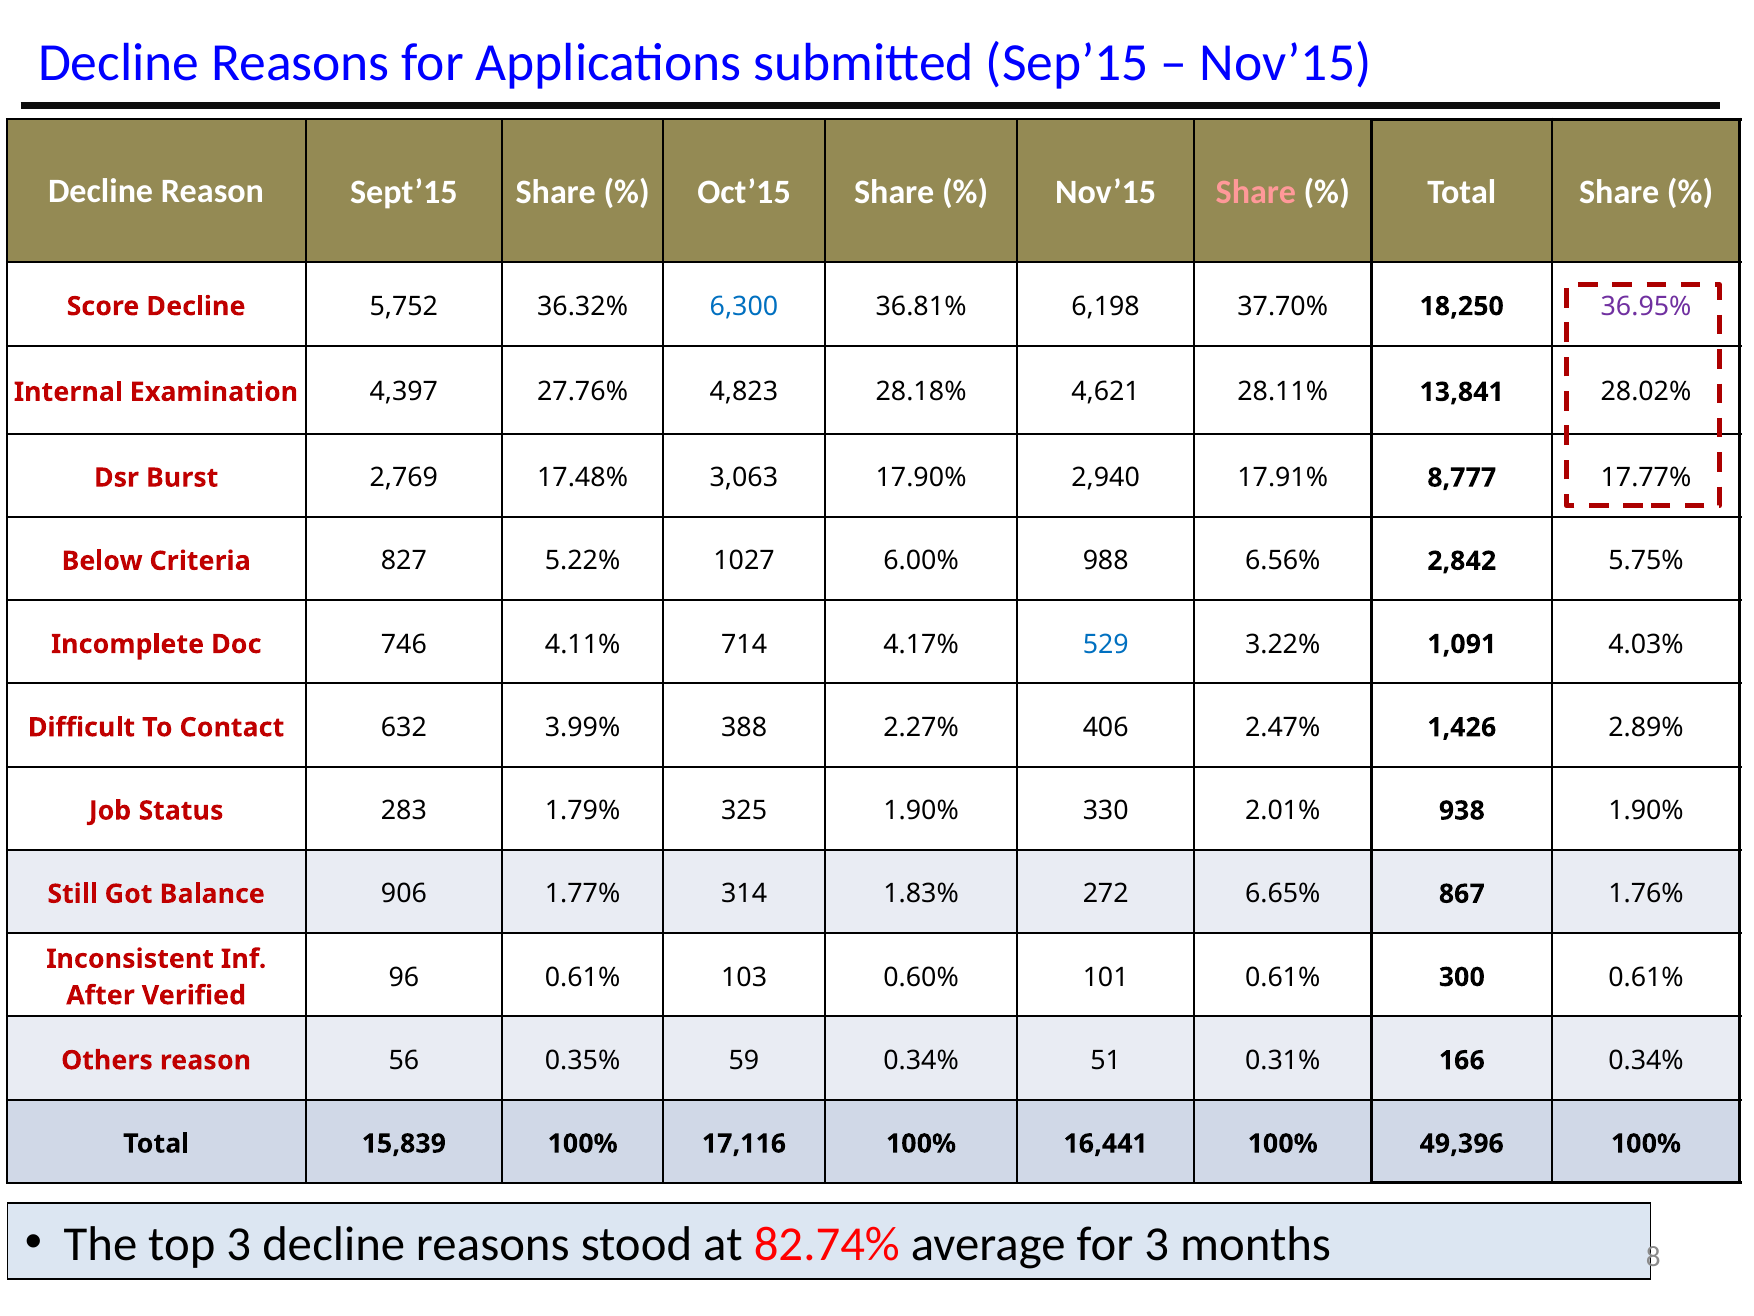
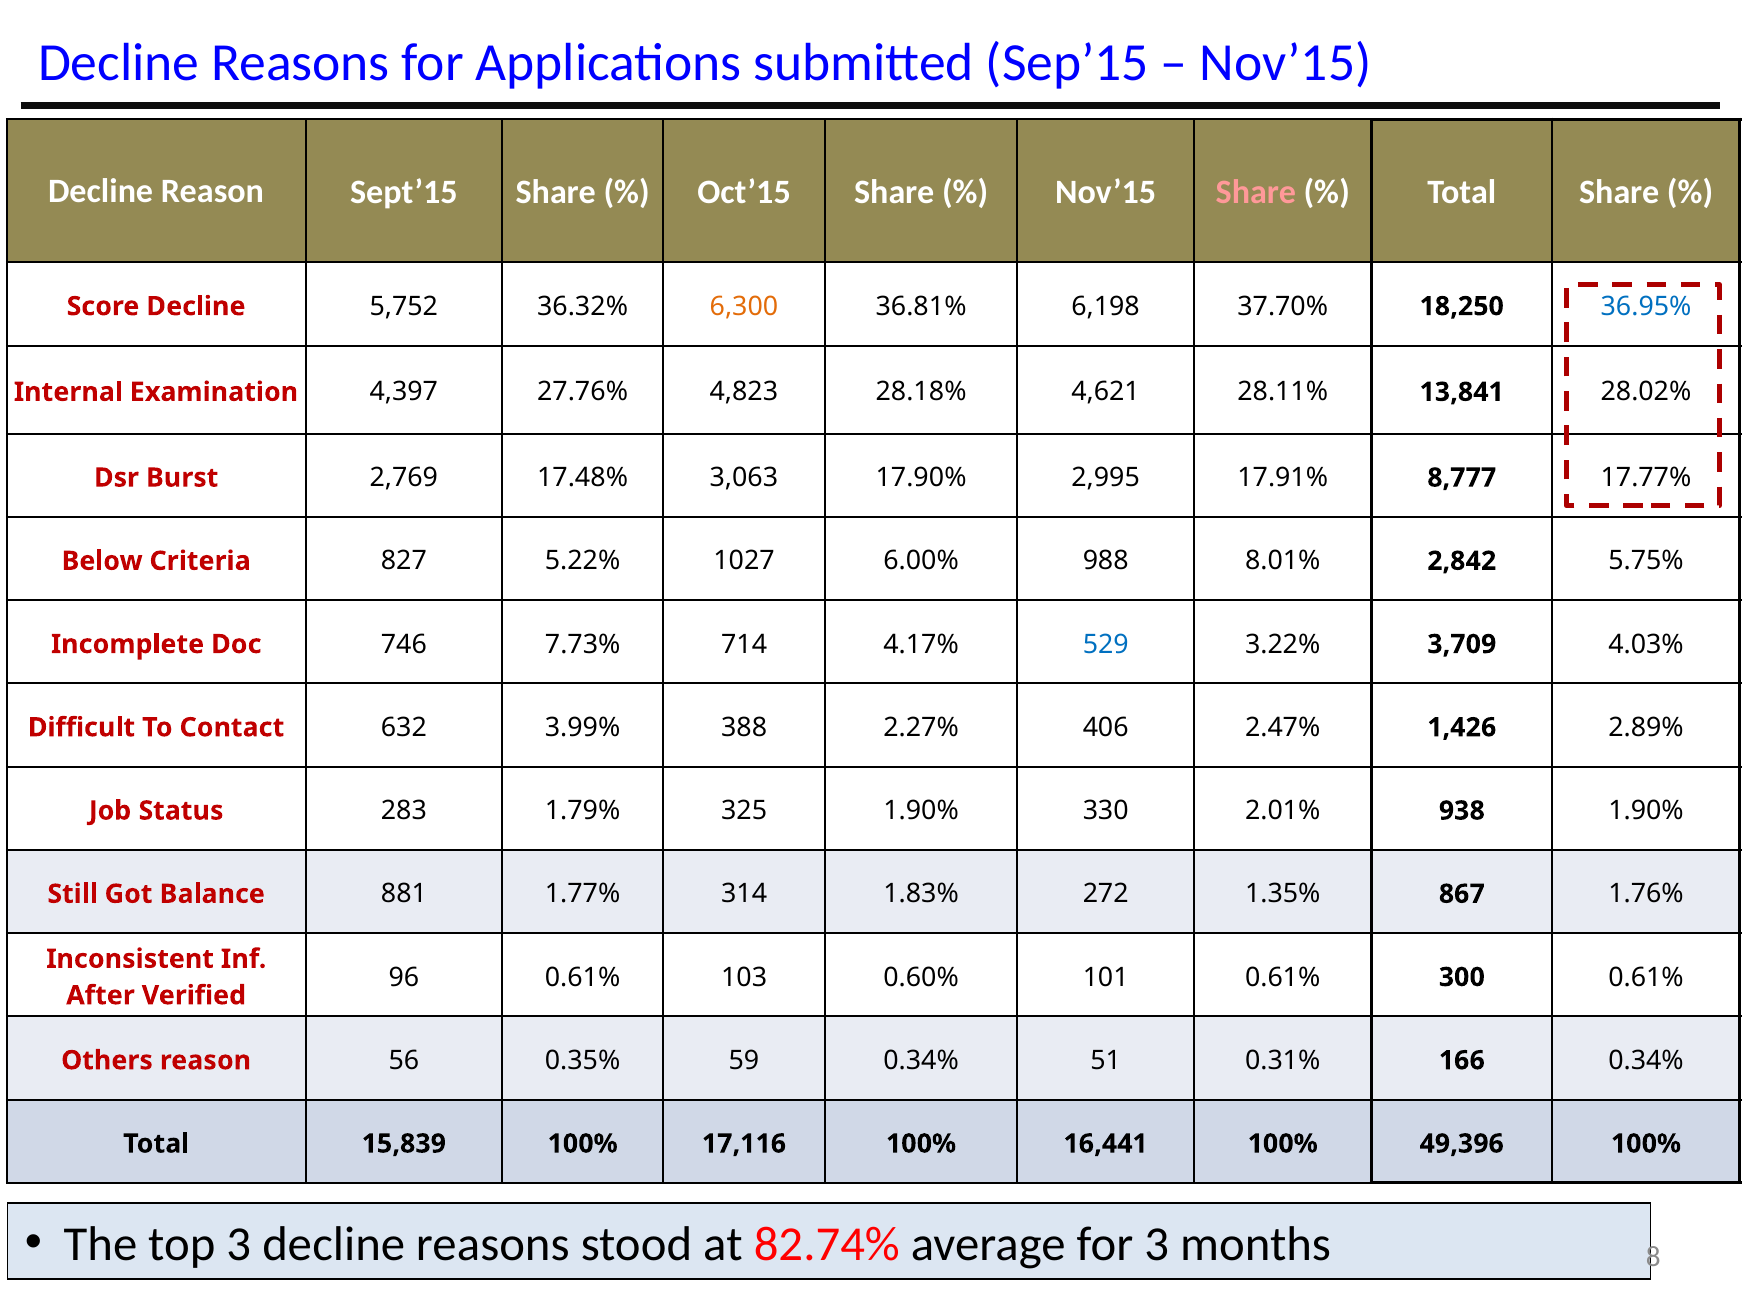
6,300 colour: blue -> orange
36.95% colour: purple -> blue
2,940: 2,940 -> 2,995
6.56%: 6.56% -> 8.01%
4.11%: 4.11% -> 7.73%
1,091: 1,091 -> 3,709
906: 906 -> 881
6.65%: 6.65% -> 1.35%
